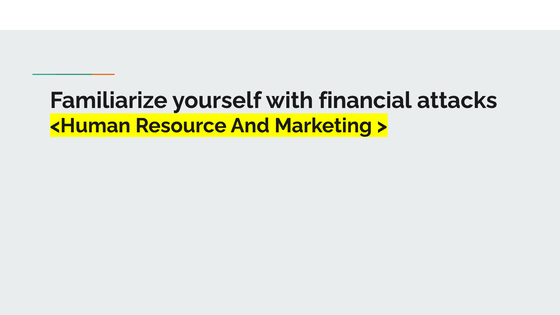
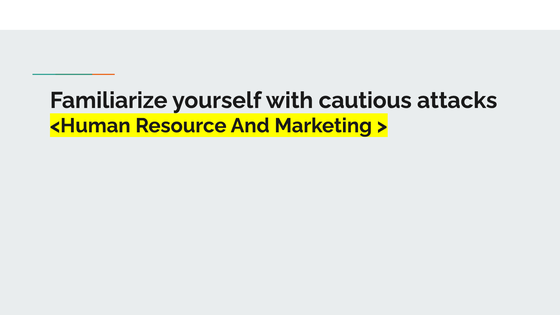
financial: financial -> cautious
